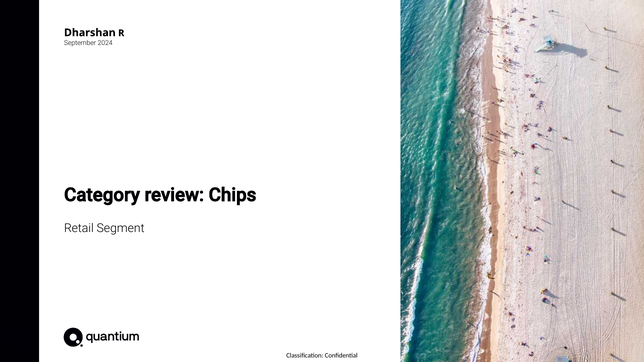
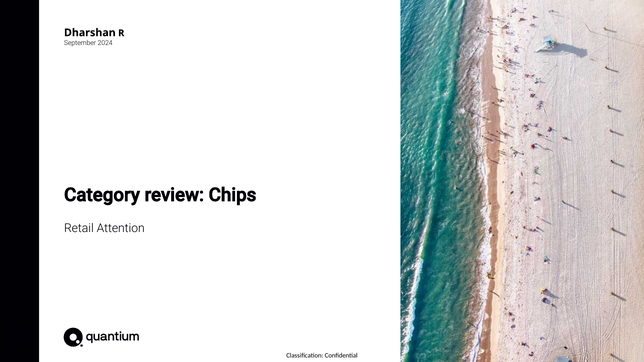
Segment: Segment -> Attention
